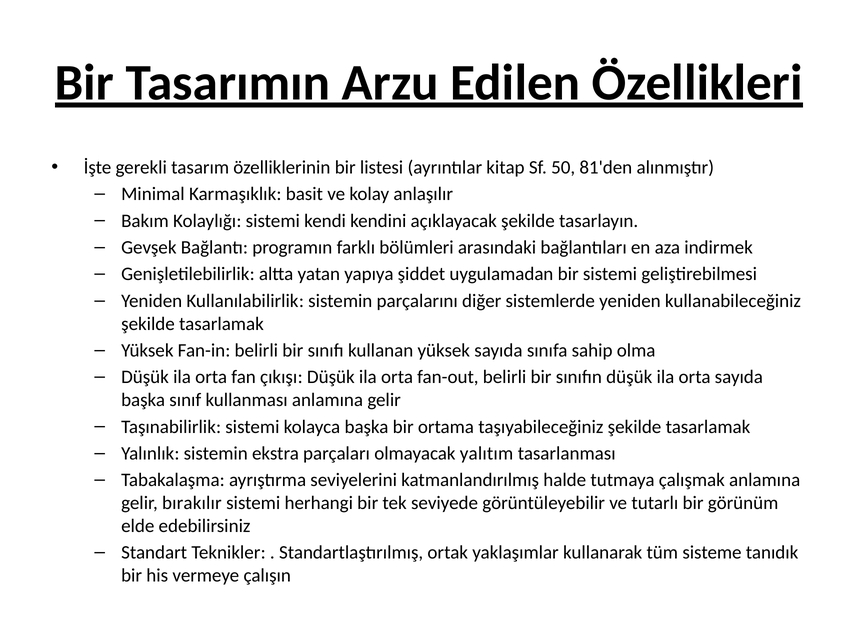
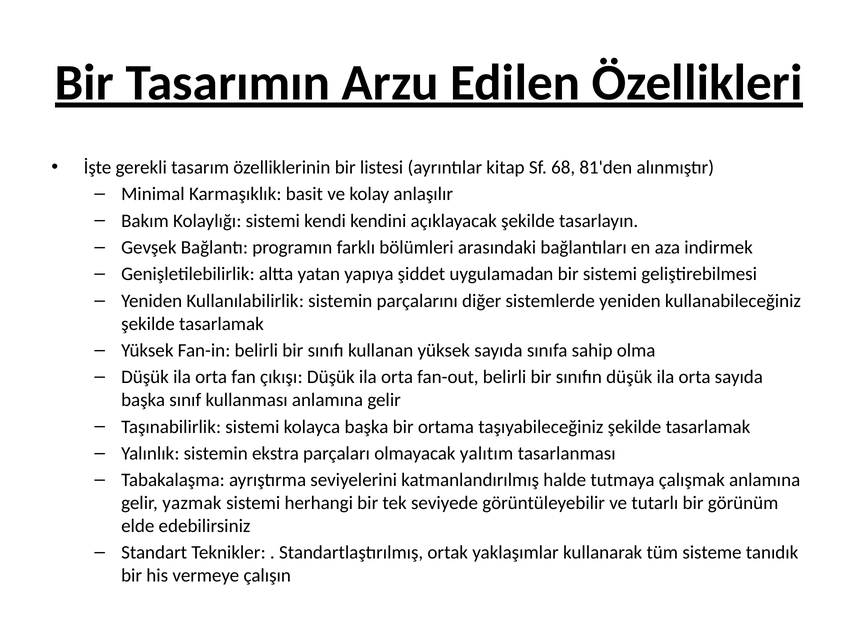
50: 50 -> 68
bırakılır: bırakılır -> yazmak
